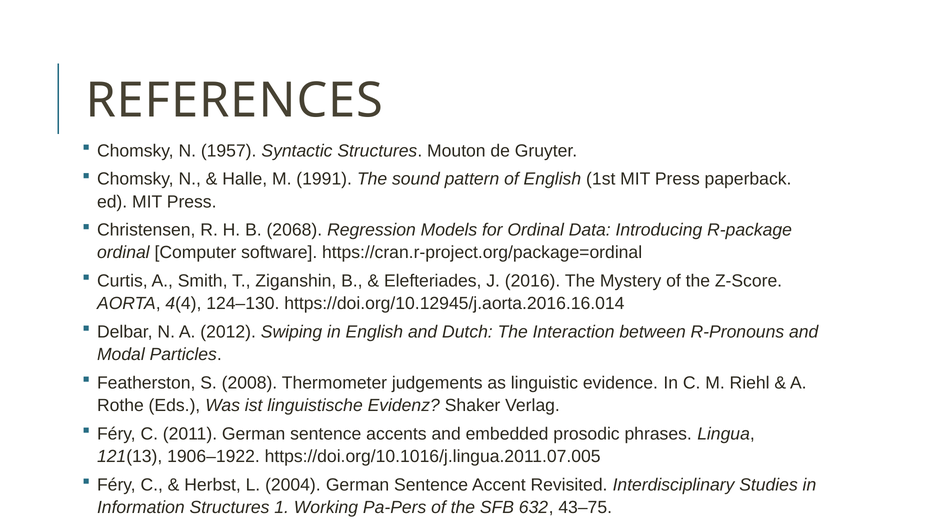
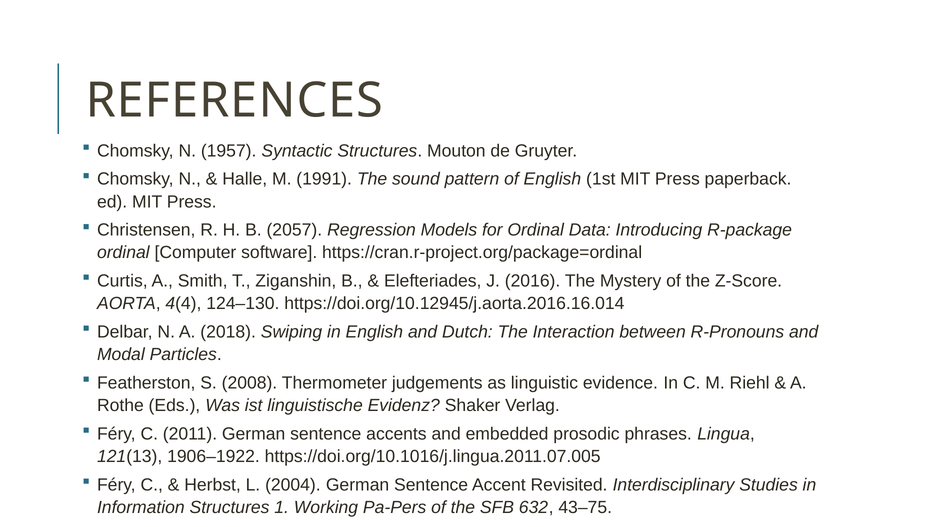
2068: 2068 -> 2057
2012: 2012 -> 2018
